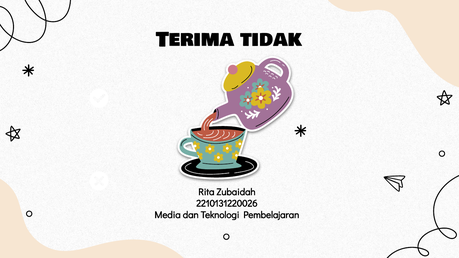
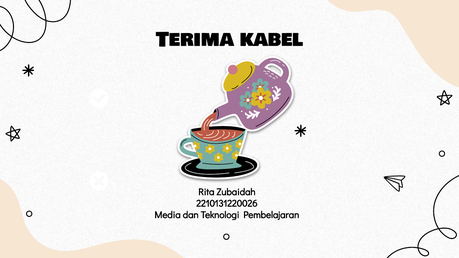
tidak: tidak -> kabel
